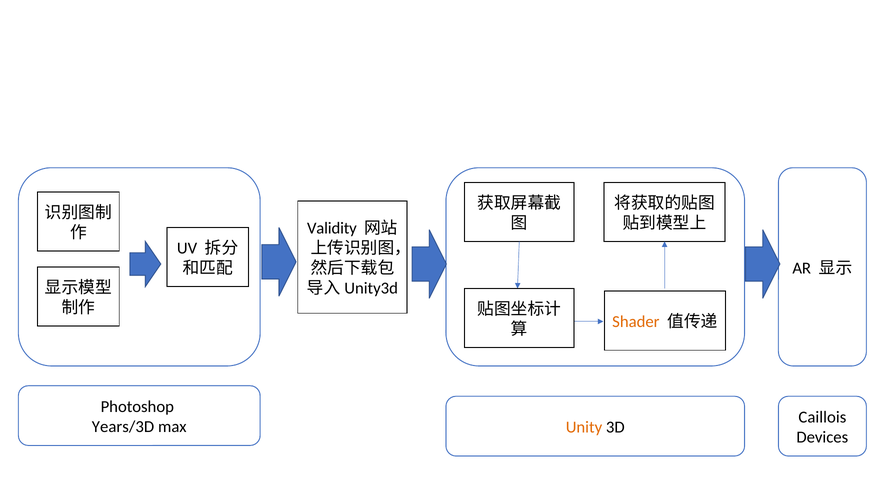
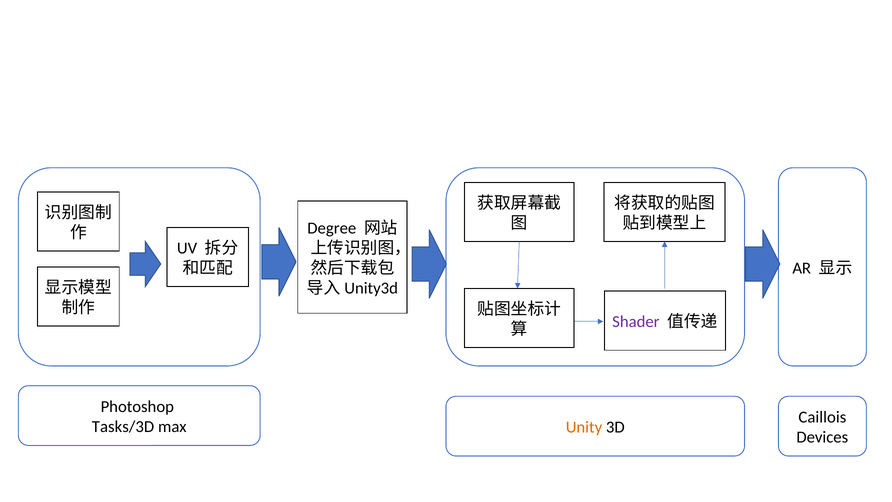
Validity: Validity -> Degree
Shader colour: orange -> purple
Years/3D: Years/3D -> Tasks/3D
